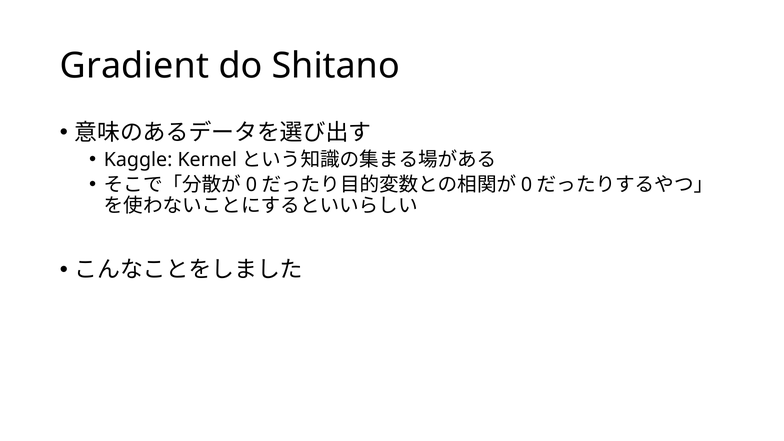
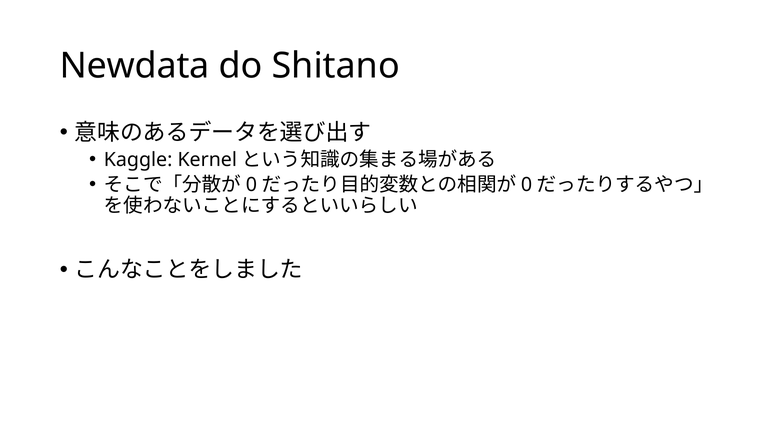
Gradient: Gradient -> Newdata
